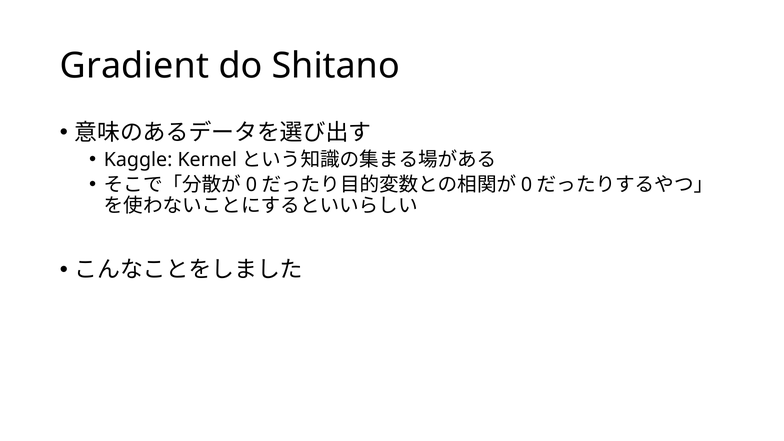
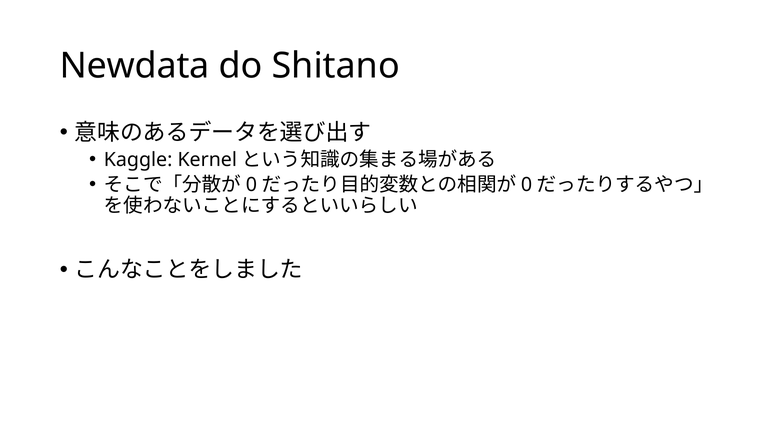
Gradient: Gradient -> Newdata
